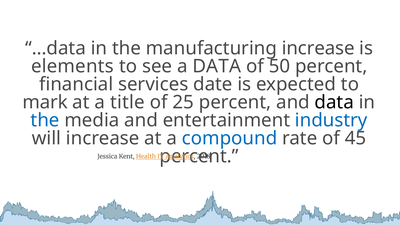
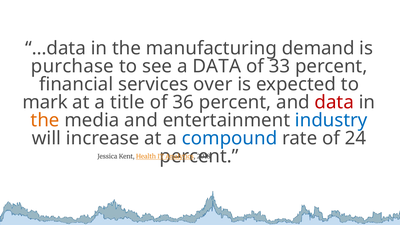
manufacturing increase: increase -> demand
elements: elements -> purchase
50: 50 -> 33
date: date -> over
25: 25 -> 36
data at (334, 102) colour: black -> red
the at (45, 120) colour: blue -> orange
45: 45 -> 24
